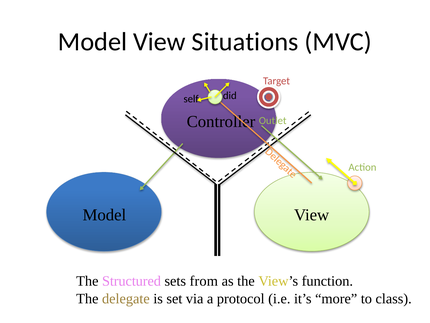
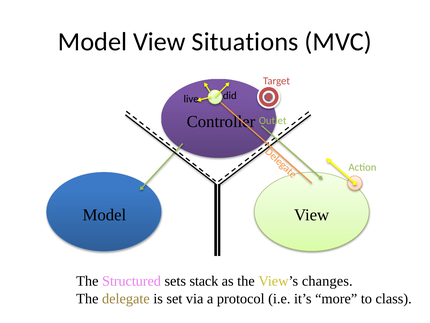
self: self -> live
from: from -> stack
function: function -> changes
